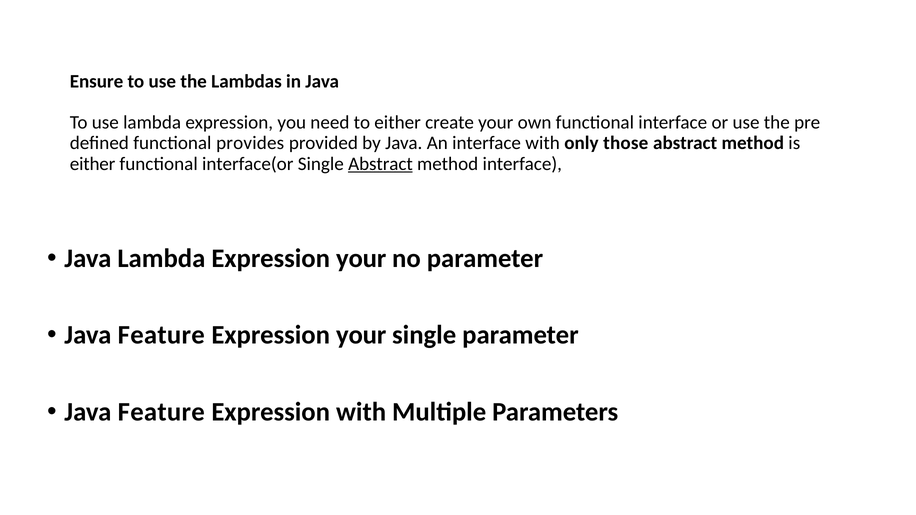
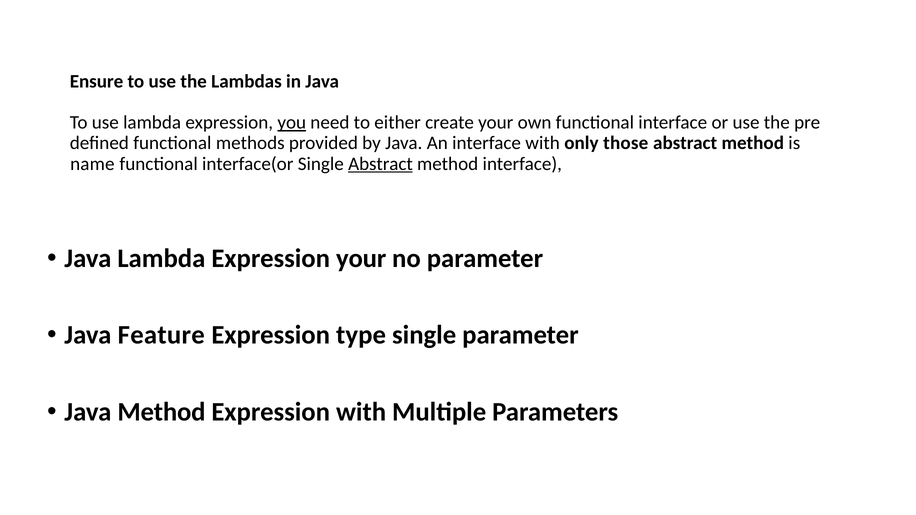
you underline: none -> present
provides: provides -> methods
either at (93, 164): either -> name
your at (361, 335): your -> type
Feature at (161, 412): Feature -> Method
